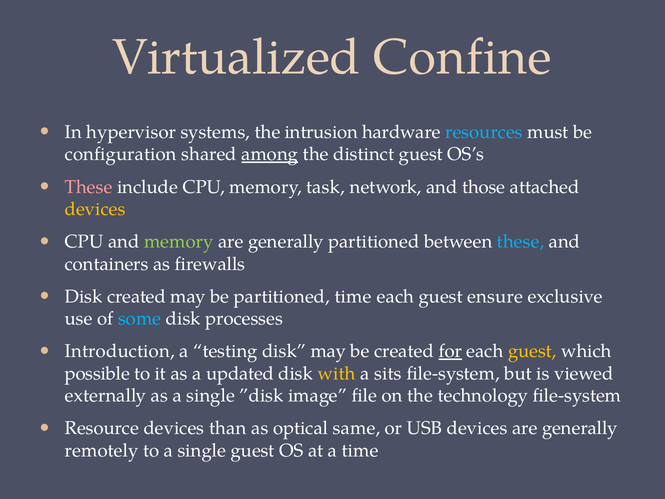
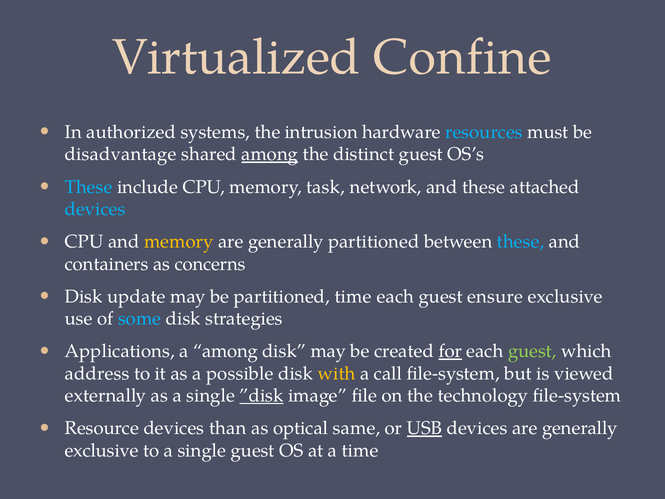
hypervisor: hypervisor -> authorized
configuration: configuration -> disadvantage
These at (89, 187) colour: pink -> light blue
and those: those -> these
devices at (95, 209) colour: yellow -> light blue
memory at (179, 242) colour: light green -> yellow
firewalls: firewalls -> concerns
Disk created: created -> update
processes: processes -> strategies
Introduction: Introduction -> Applications
a testing: testing -> among
guest at (532, 351) colour: yellow -> light green
possible: possible -> address
updated: updated -> possible
sits: sits -> call
”disk underline: none -> present
USB underline: none -> present
remotely at (102, 450): remotely -> exclusive
